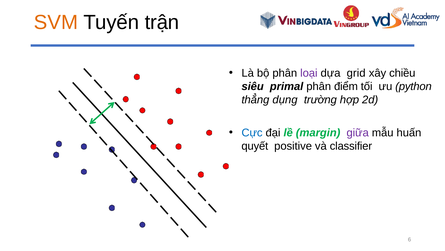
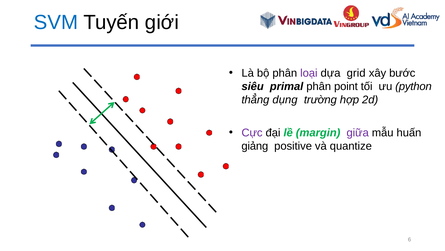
SVM colour: orange -> blue
trận: trận -> giới
chiều: chiều -> bước
điểm: điểm -> point
Cực colour: blue -> purple
quyết: quyết -> giảng
classifier: classifier -> quantize
